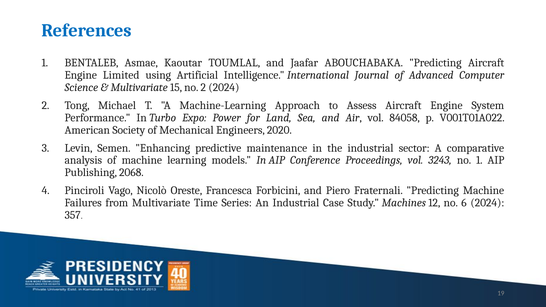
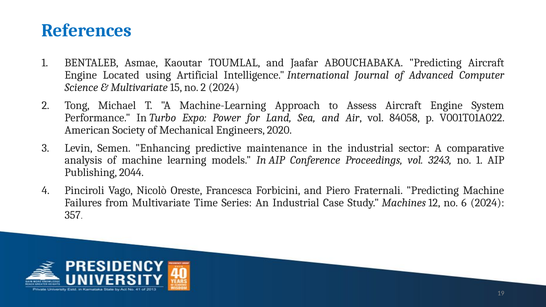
Limited: Limited -> Located
2068: 2068 -> 2044
